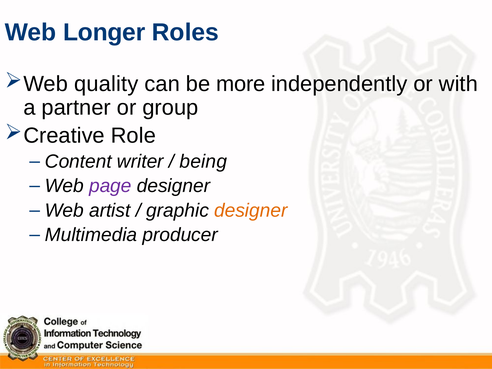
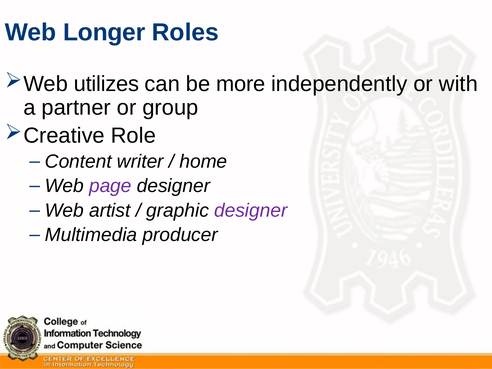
quality: quality -> utilizes
being: being -> home
designer at (251, 210) colour: orange -> purple
